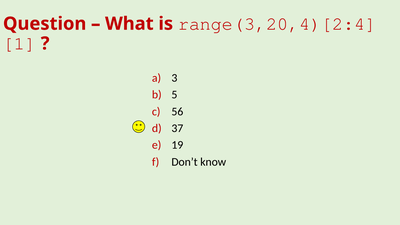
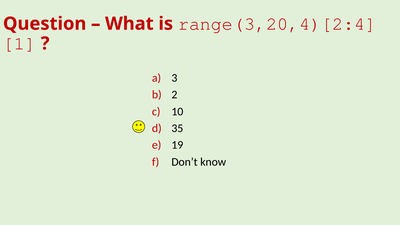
5: 5 -> 2
56: 56 -> 10
37: 37 -> 35
